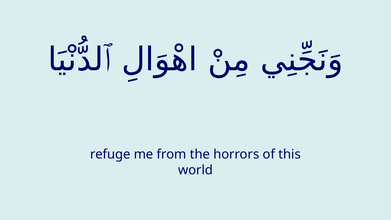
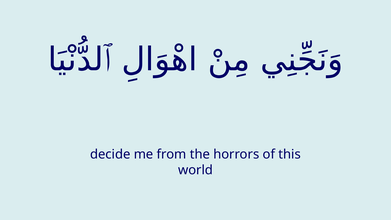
refuge: refuge -> decide
